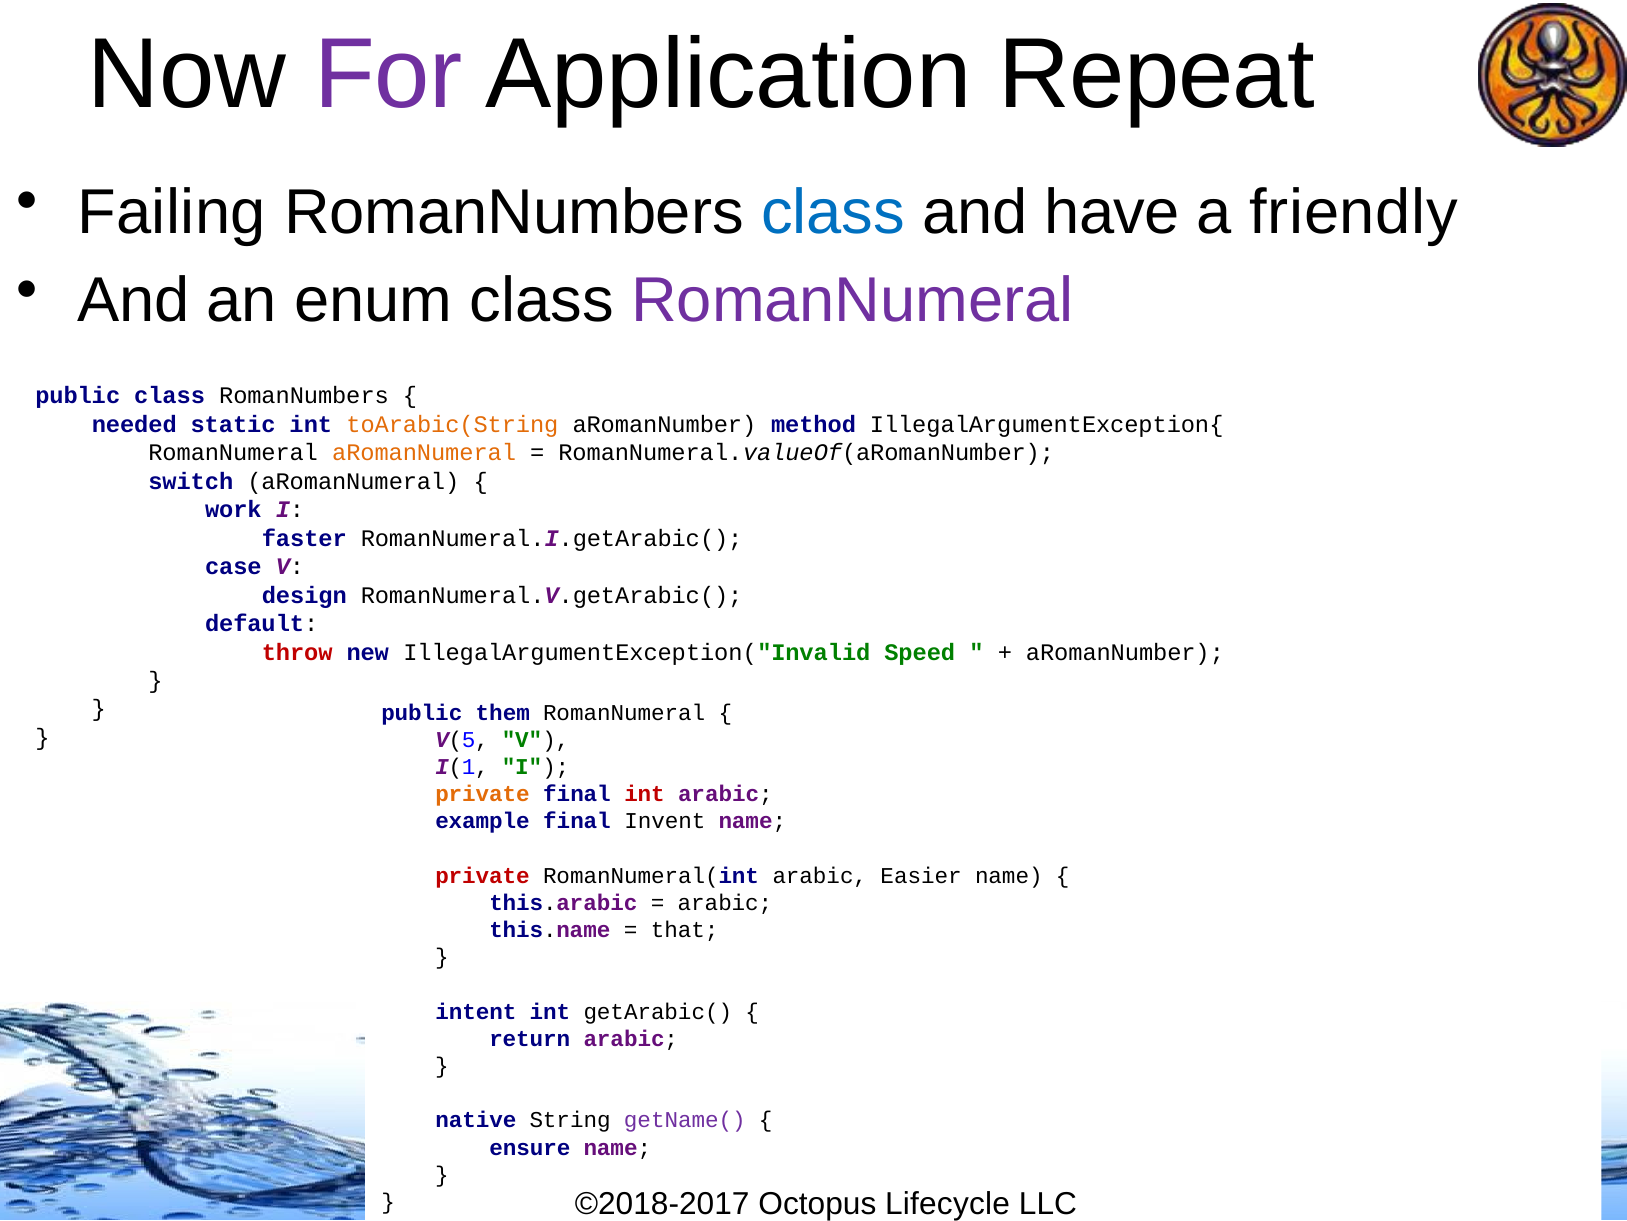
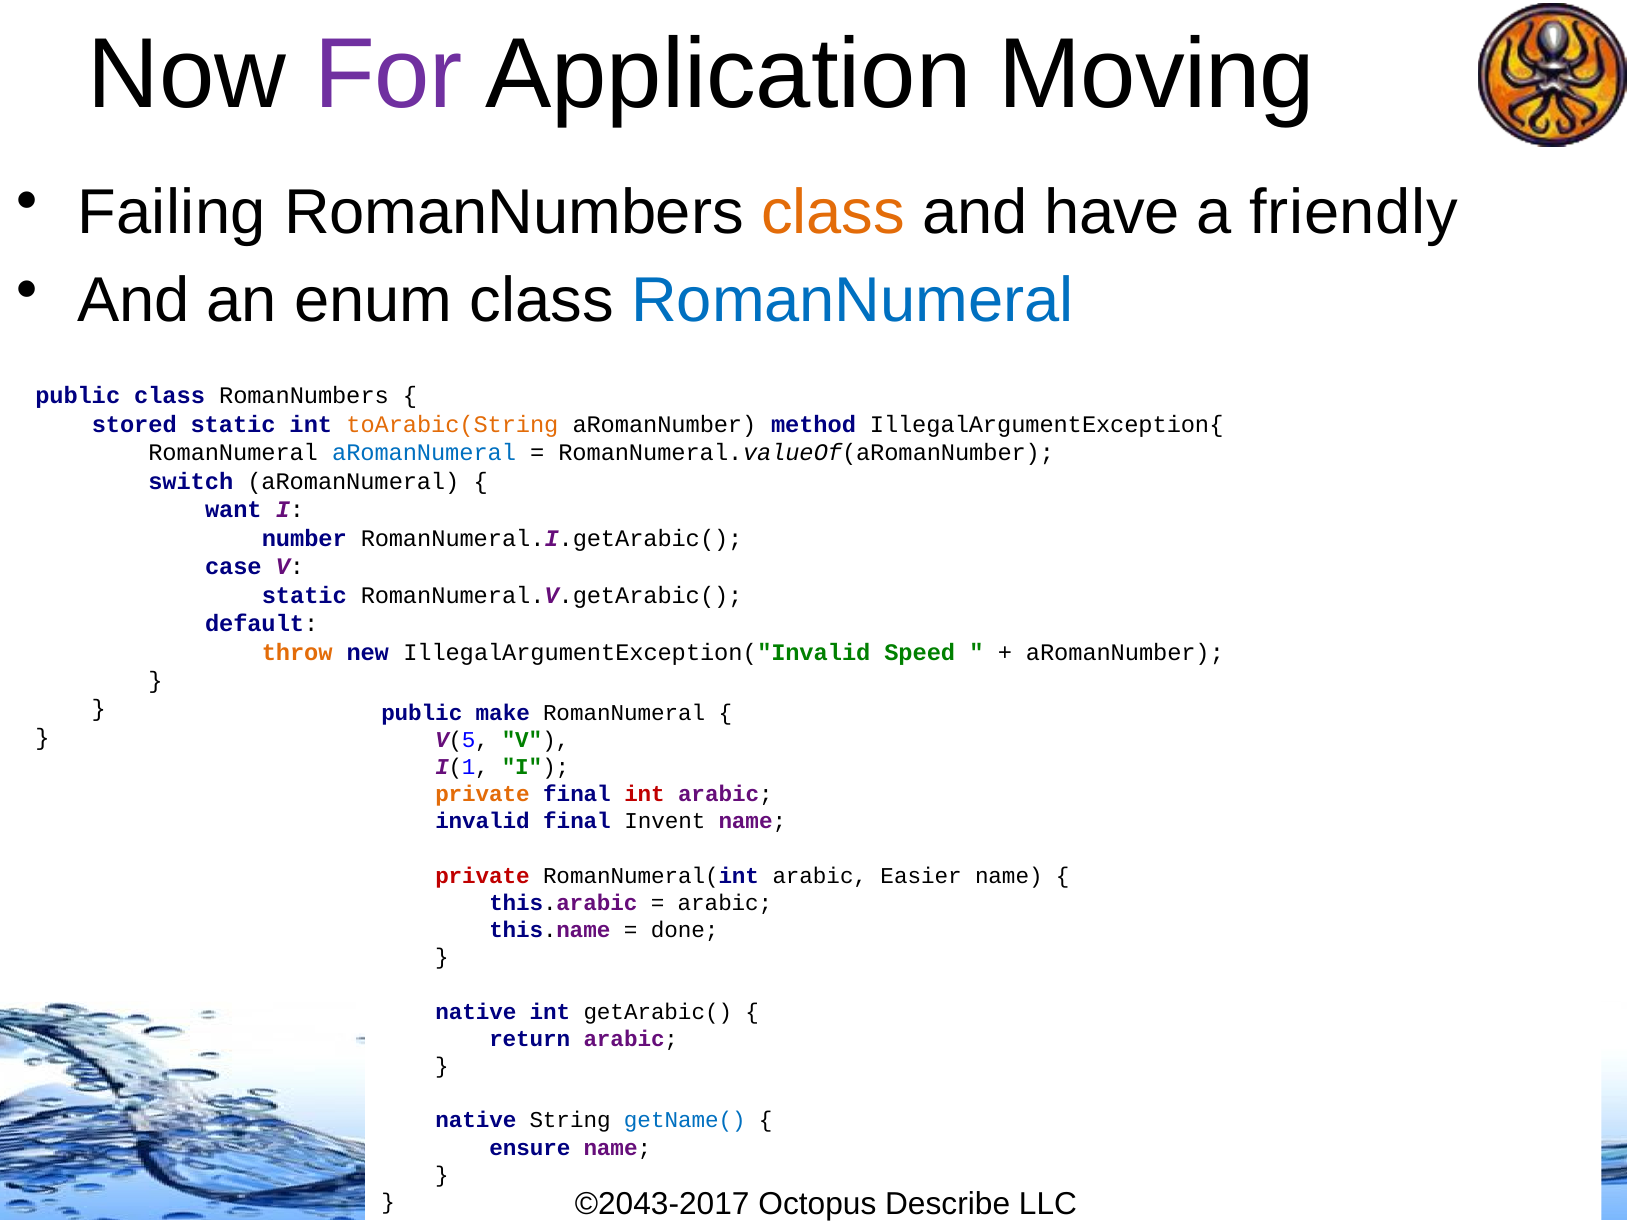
Repeat: Repeat -> Moving
class at (833, 212) colour: blue -> orange
RomanNumeral at (853, 301) colour: purple -> blue
needed: needed -> stored
aRomanNumeral at (424, 453) colour: orange -> blue
work: work -> want
faster: faster -> number
design at (304, 595): design -> static
throw colour: red -> orange
them: them -> make
example: example -> invalid
that: that -> done
intent at (476, 1011): intent -> native
getName( colour: purple -> blue
©2018-2017: ©2018-2017 -> ©2043-2017
Lifecycle: Lifecycle -> Describe
